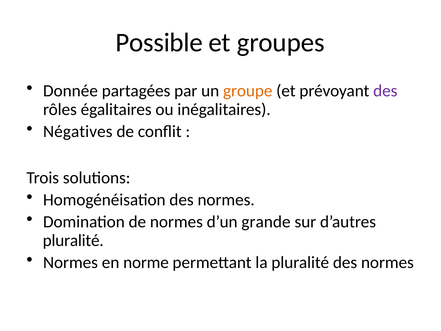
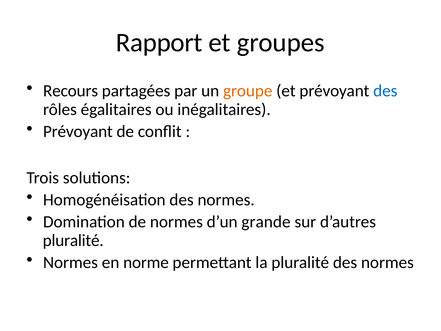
Possible: Possible -> Rapport
Donnée: Donnée -> Recours
des at (385, 91) colour: purple -> blue
Négatives at (78, 131): Négatives -> Prévoyant
